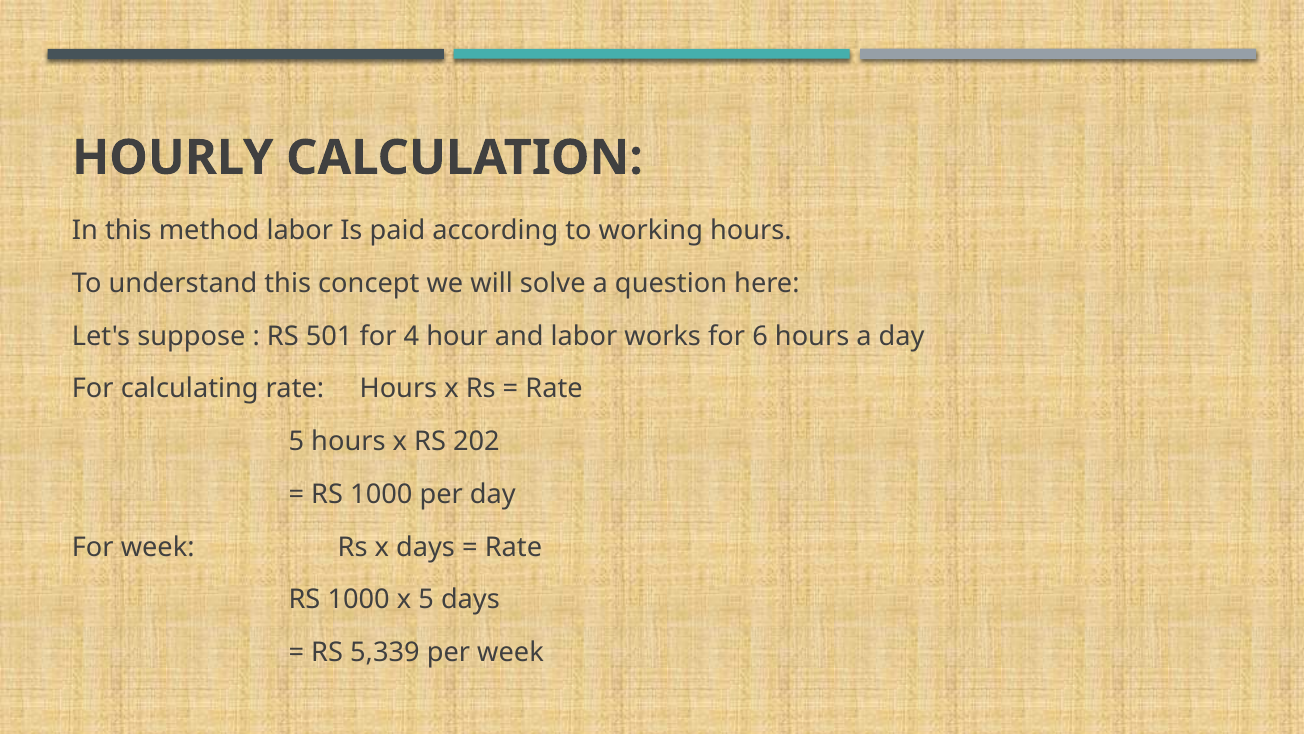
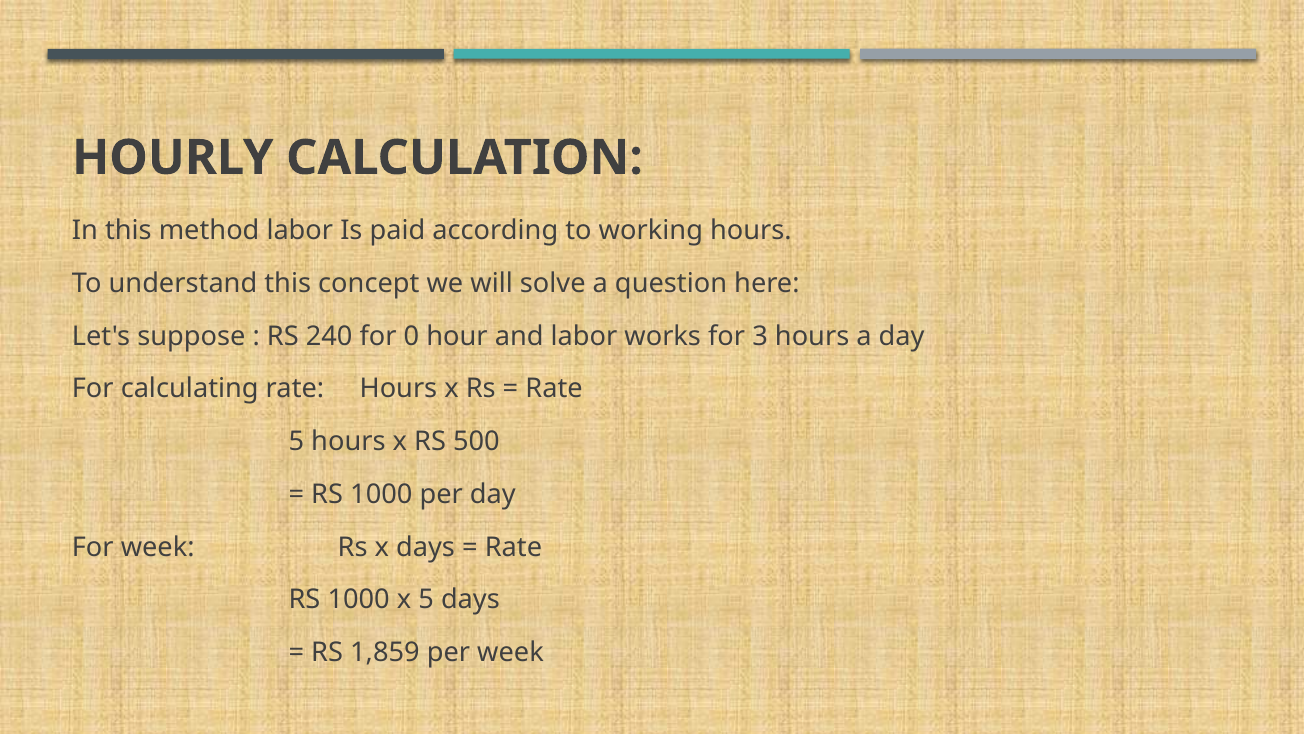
501: 501 -> 240
4: 4 -> 0
6: 6 -> 3
202: 202 -> 500
5,339: 5,339 -> 1,859
